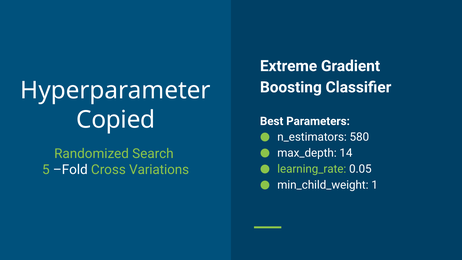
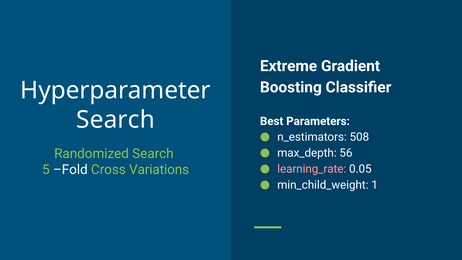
Copied at (116, 120): Copied -> Search
580: 580 -> 508
14: 14 -> 56
learning_rate colour: light green -> pink
